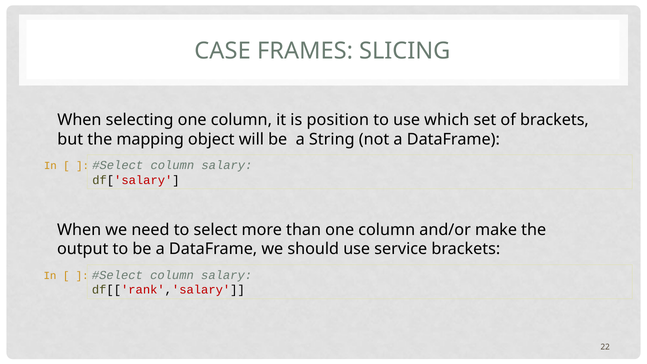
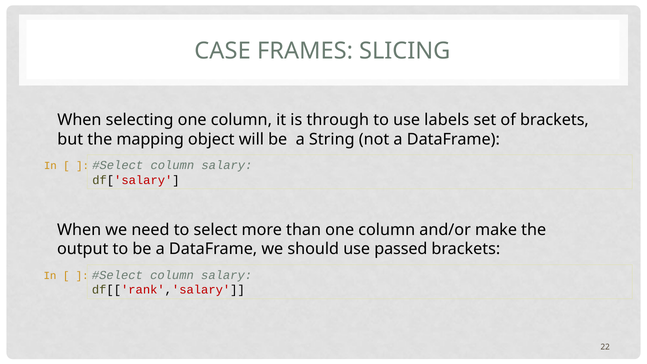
position: position -> through
which: which -> labels
service: service -> passed
